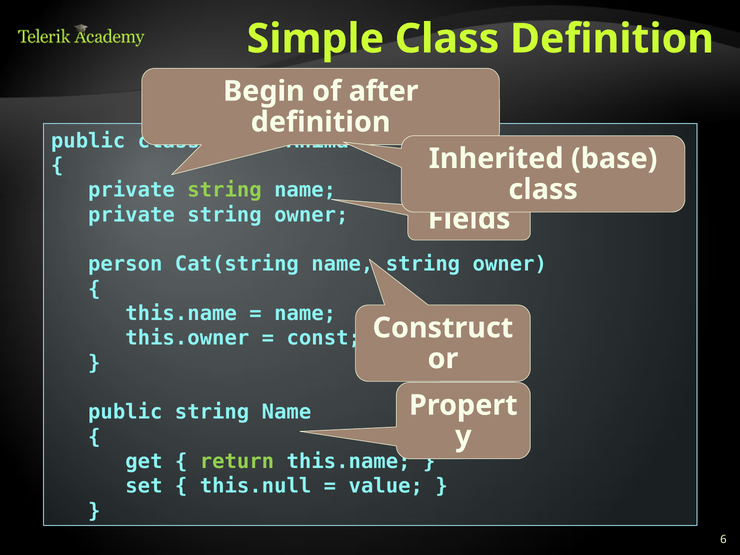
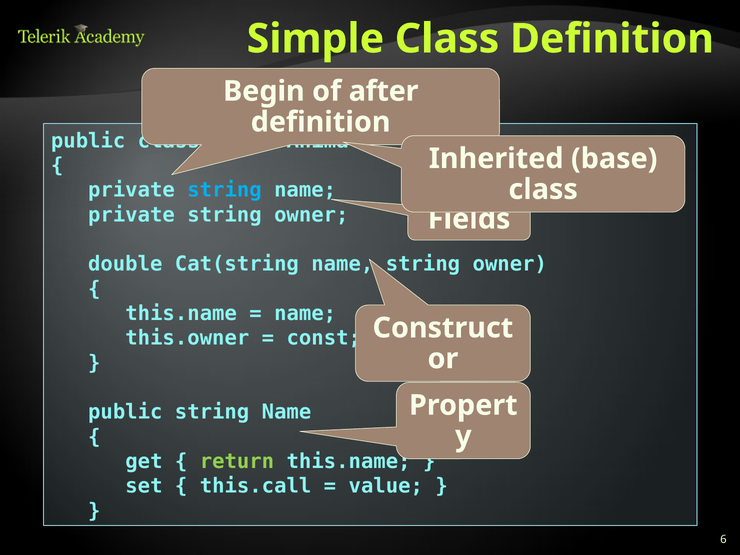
string at (224, 190) colour: light green -> light blue
person: person -> double
this.null: this.null -> this.call
